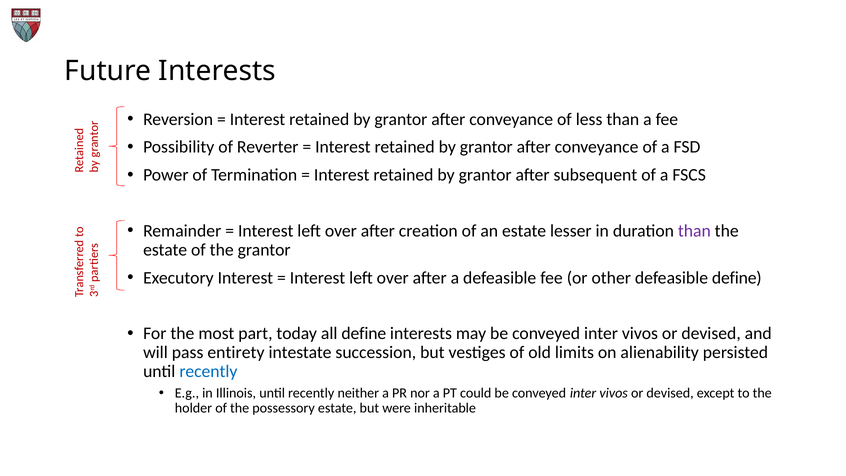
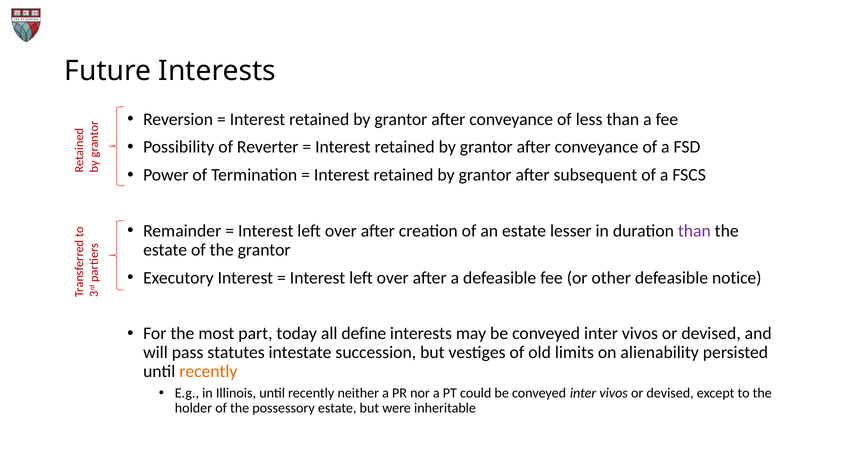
defeasible define: define -> notice
entirety: entirety -> statutes
recently at (208, 372) colour: blue -> orange
